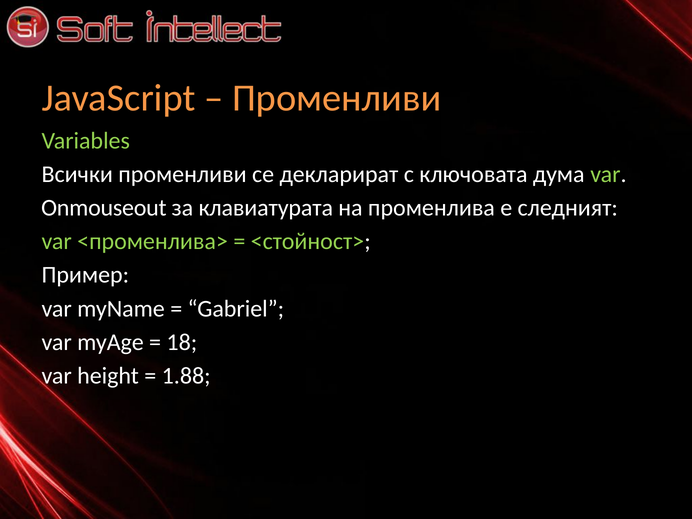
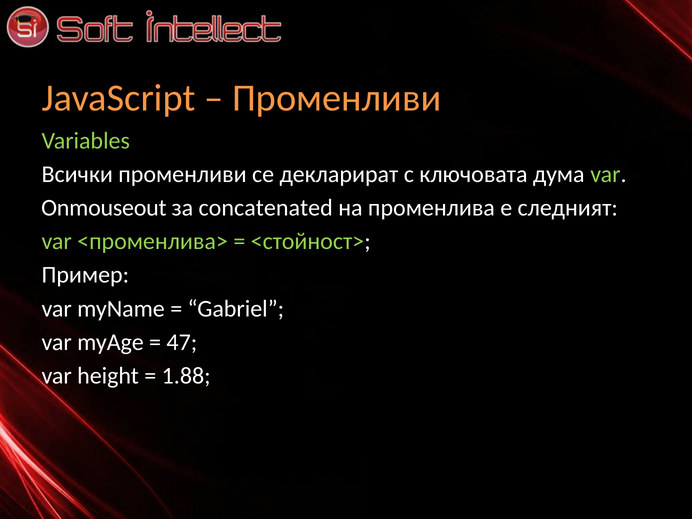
клавиатурата: клавиатурата -> concatenated
18: 18 -> 47
